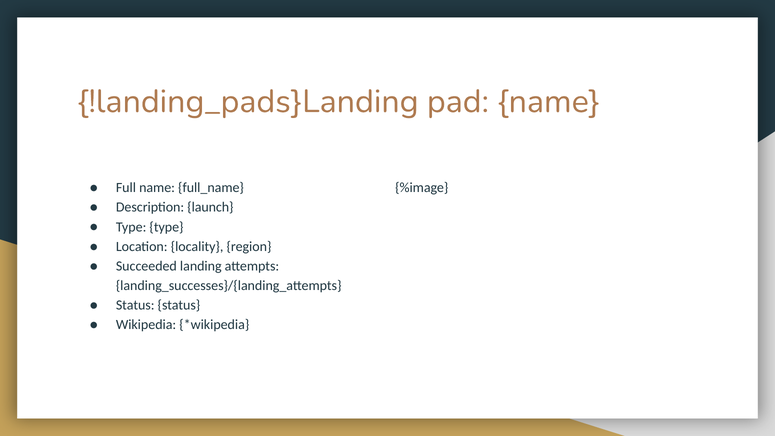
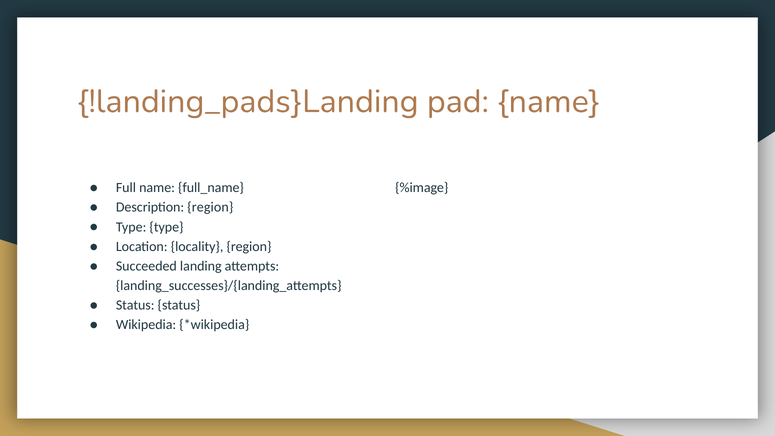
Description launch: launch -> region
